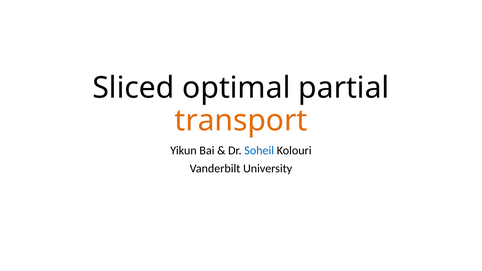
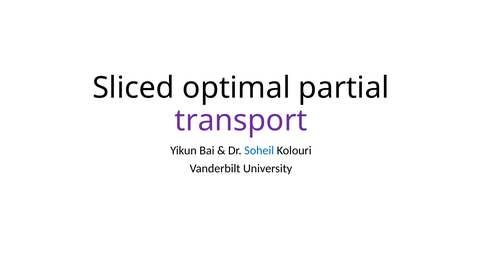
transport colour: orange -> purple
